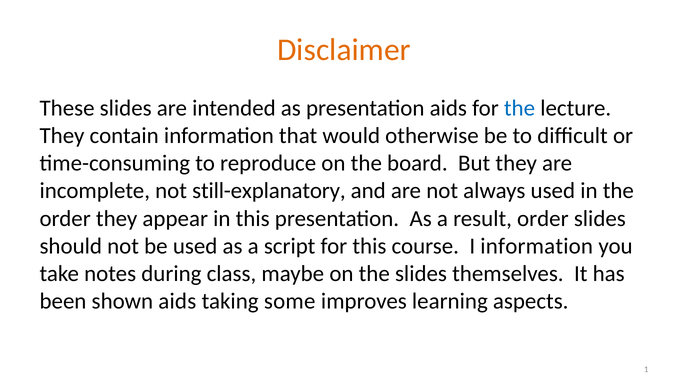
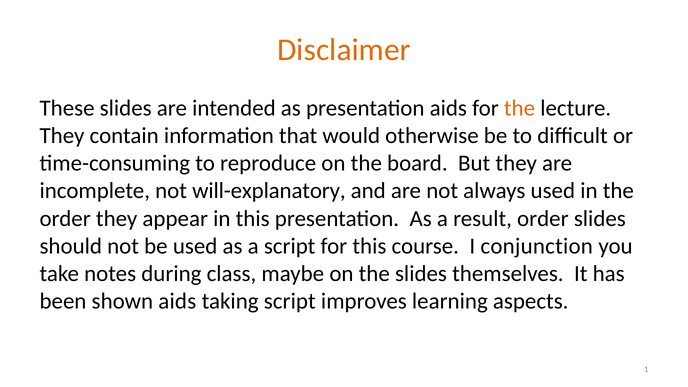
the at (519, 108) colour: blue -> orange
still-explanatory: still-explanatory -> will-explanatory
I information: information -> conjunction
taking some: some -> script
